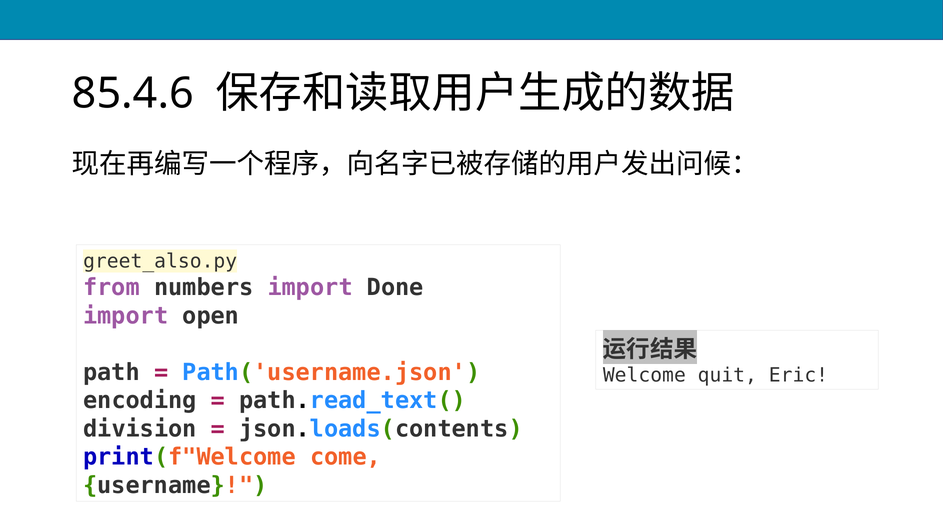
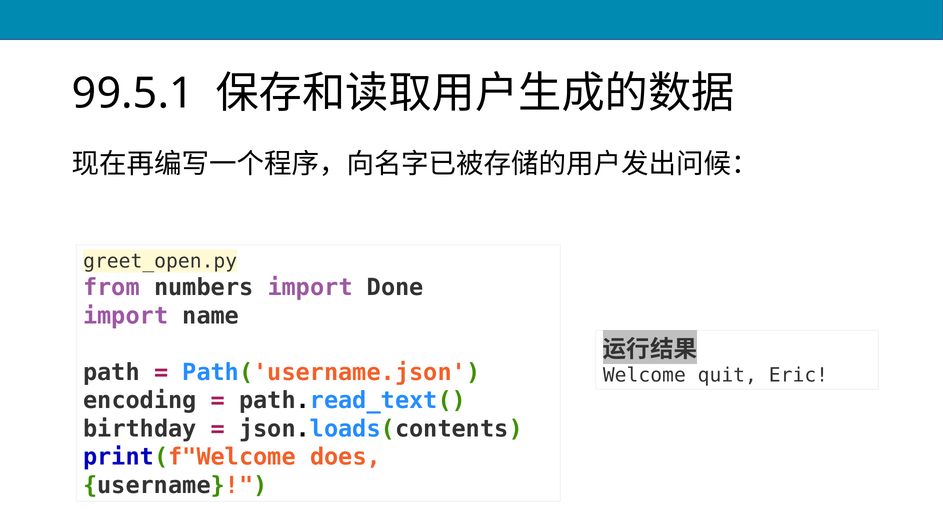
85.4.6: 85.4.6 -> 99.5.1
greet_also.py: greet_also.py -> greet_open.py
open: open -> name
division: division -> birthday
come: come -> does
